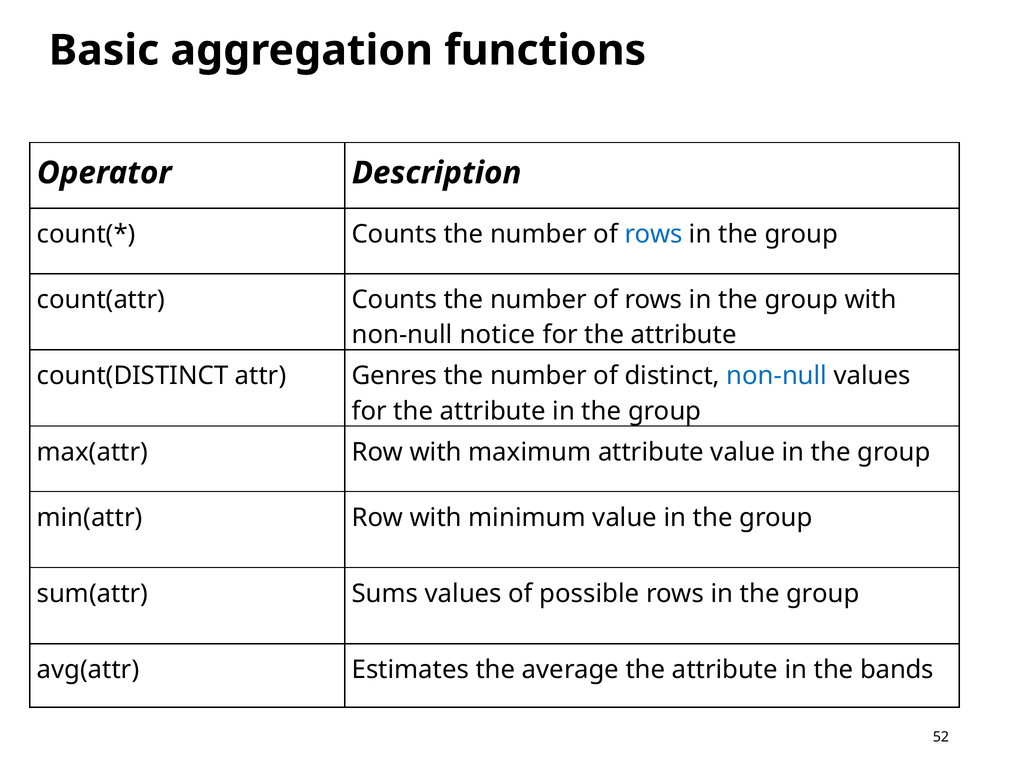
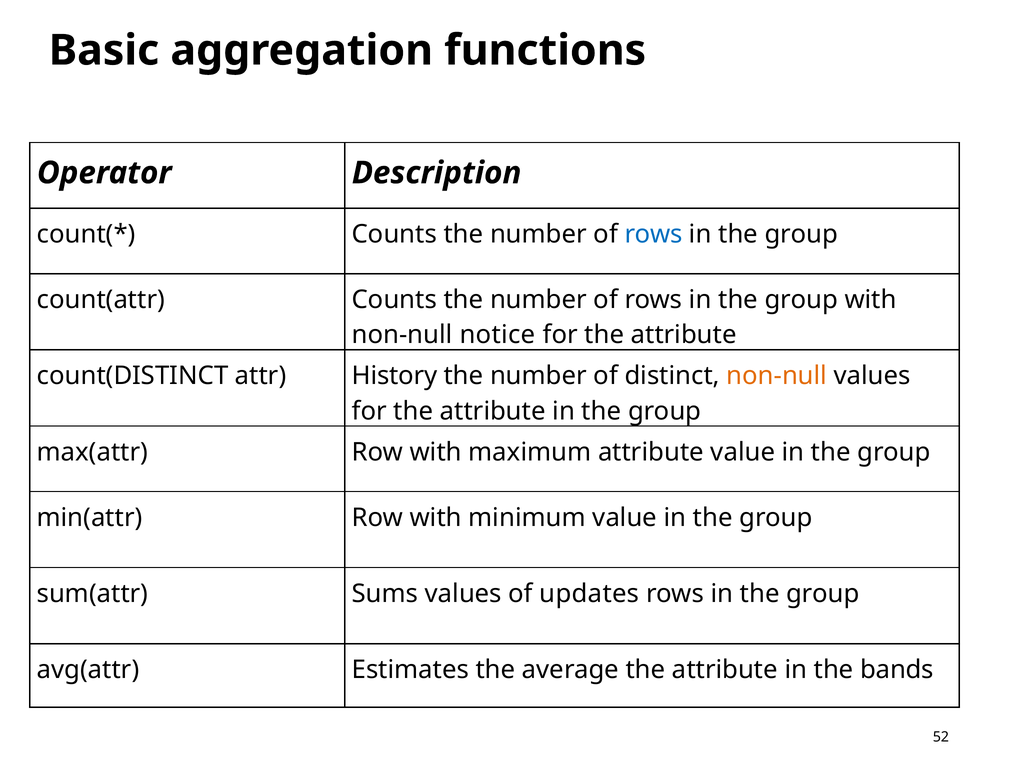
Genres: Genres -> History
non-null at (777, 376) colour: blue -> orange
possible: possible -> updates
